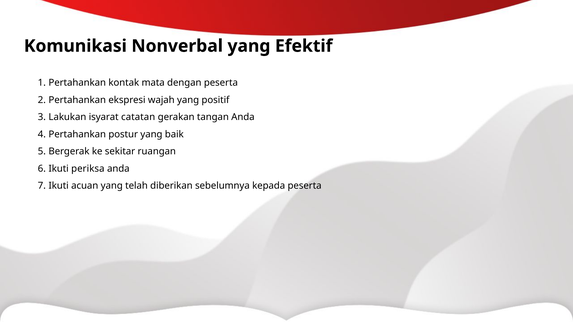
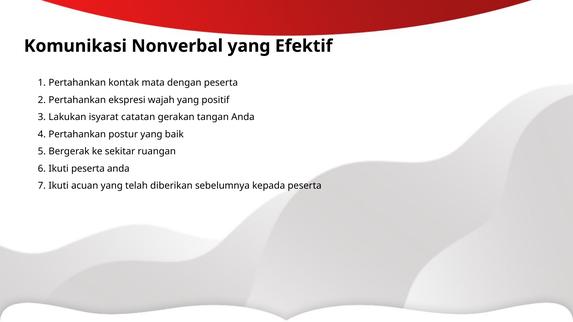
Ikuti periksa: periksa -> peserta
